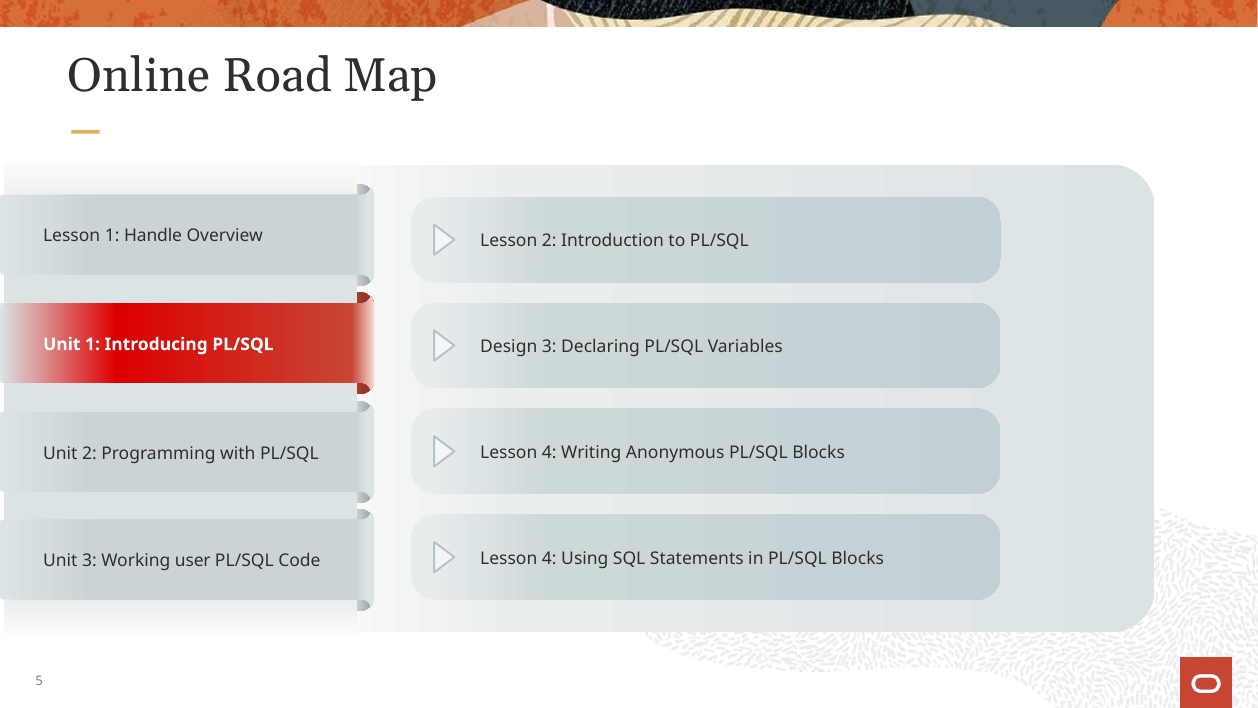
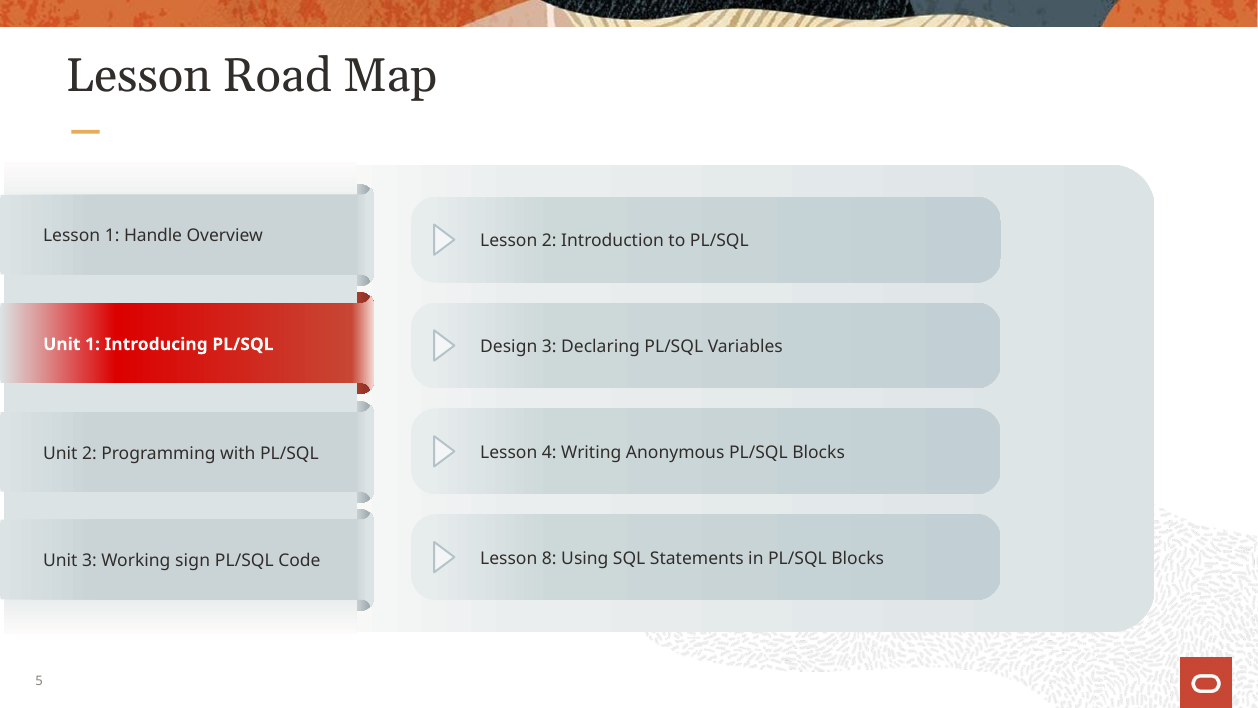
Online at (138, 76): Online -> Lesson
4 at (549, 558): 4 -> 8
user: user -> sign
